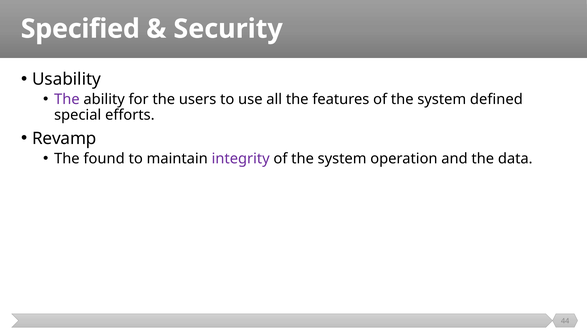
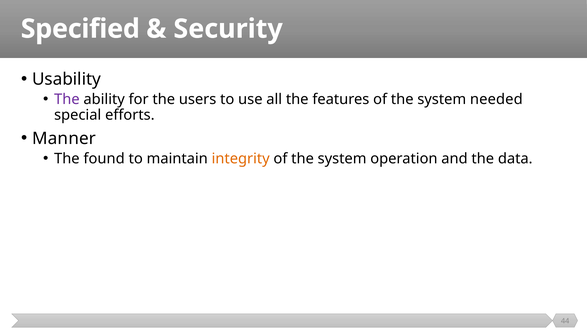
defined: defined -> needed
Revamp: Revamp -> Manner
integrity colour: purple -> orange
